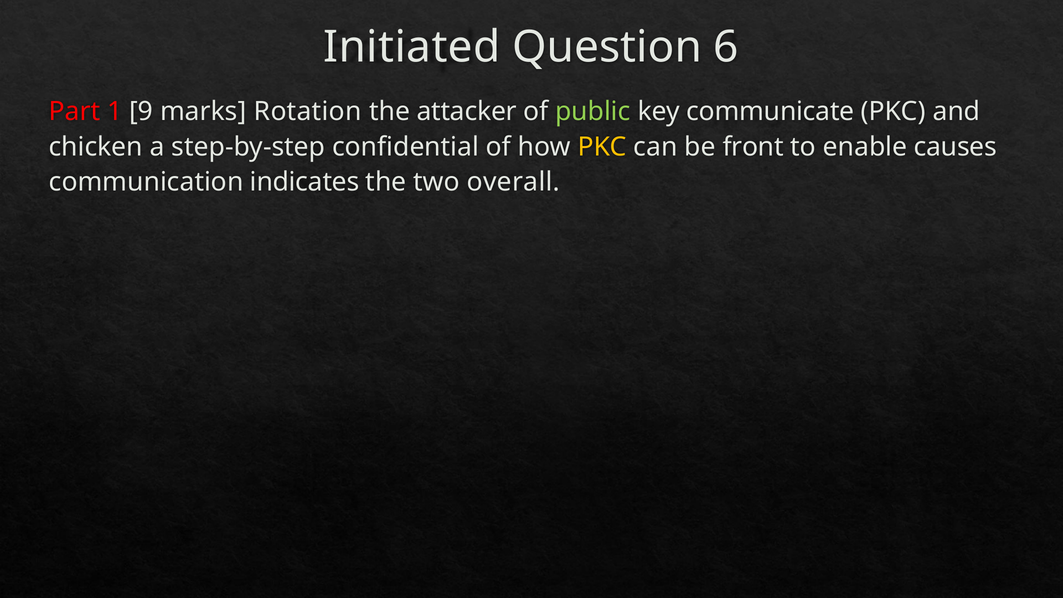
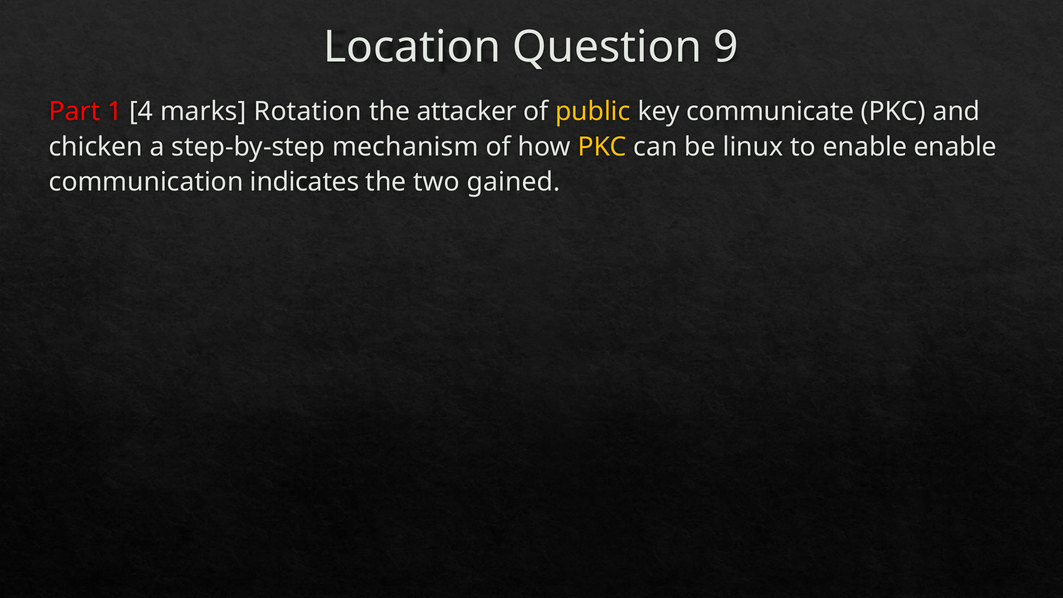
Initiated: Initiated -> Location
6: 6 -> 9
9: 9 -> 4
public colour: light green -> yellow
confidential: confidential -> mechanism
front: front -> linux
enable causes: causes -> enable
overall: overall -> gained
